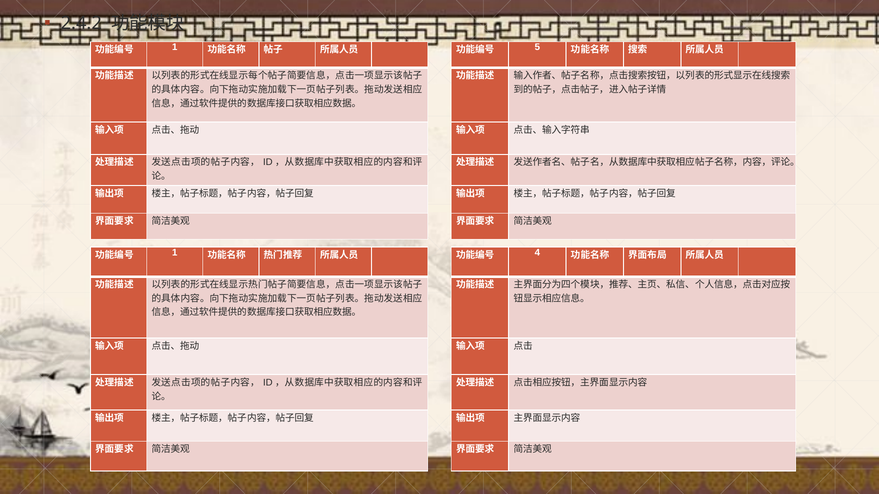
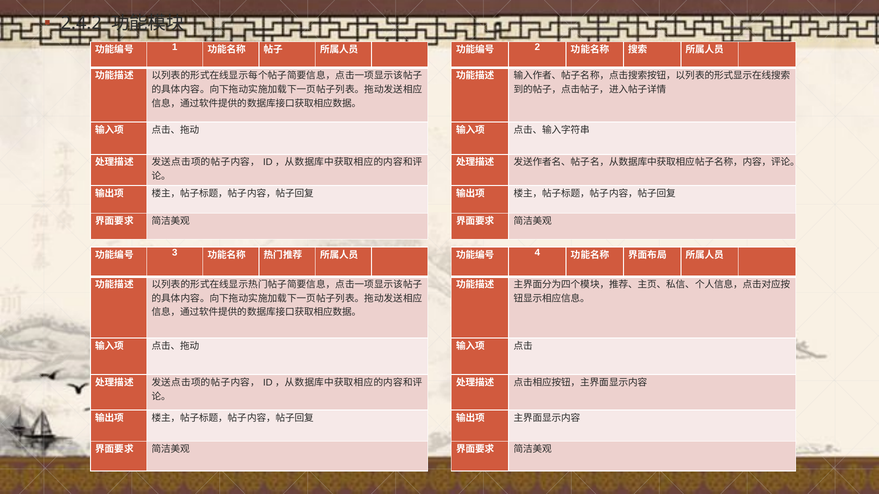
5: 5 -> 2
1 at (175, 253): 1 -> 3
